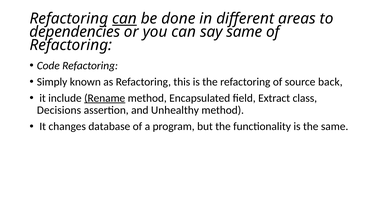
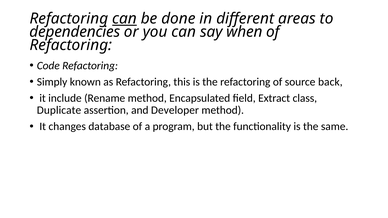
say same: same -> when
Rename underline: present -> none
Decisions: Decisions -> Duplicate
Unhealthy: Unhealthy -> Developer
